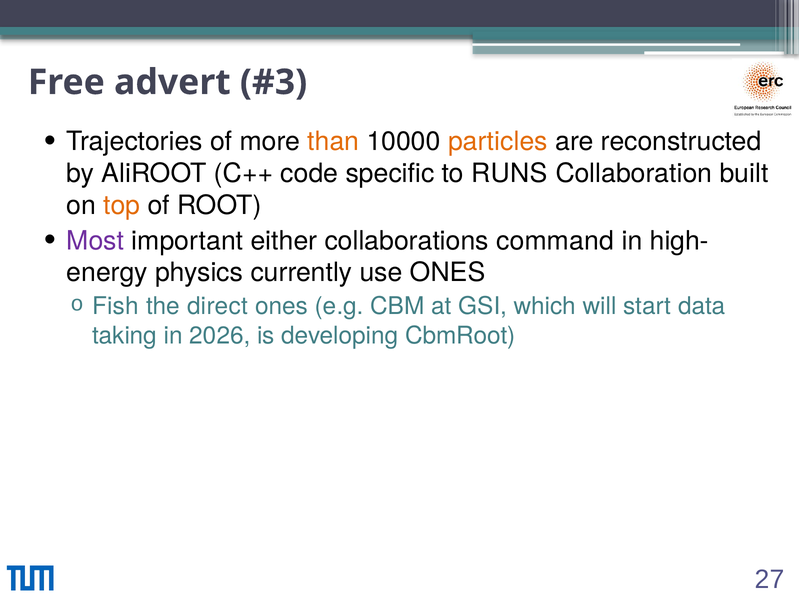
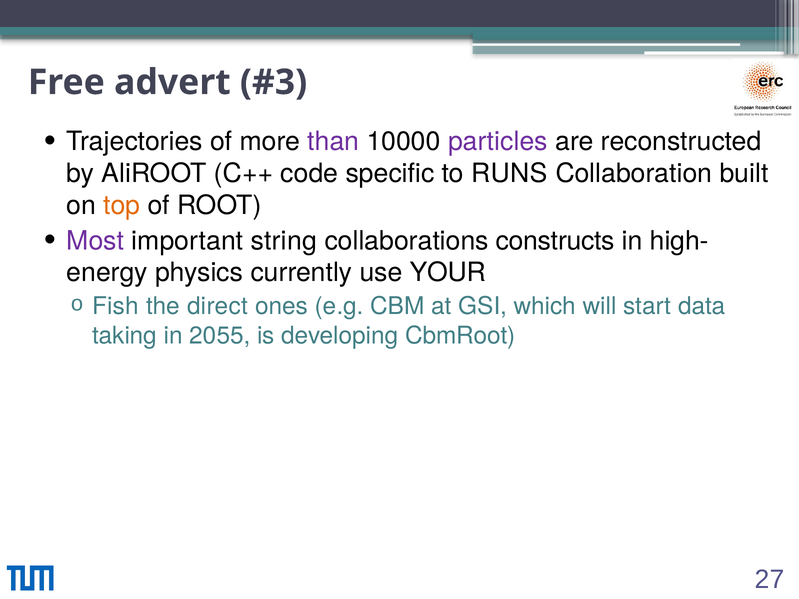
than colour: orange -> purple
particles colour: orange -> purple
either: either -> string
command: command -> constructs
use ONES: ONES -> YOUR
2026: 2026 -> 2055
